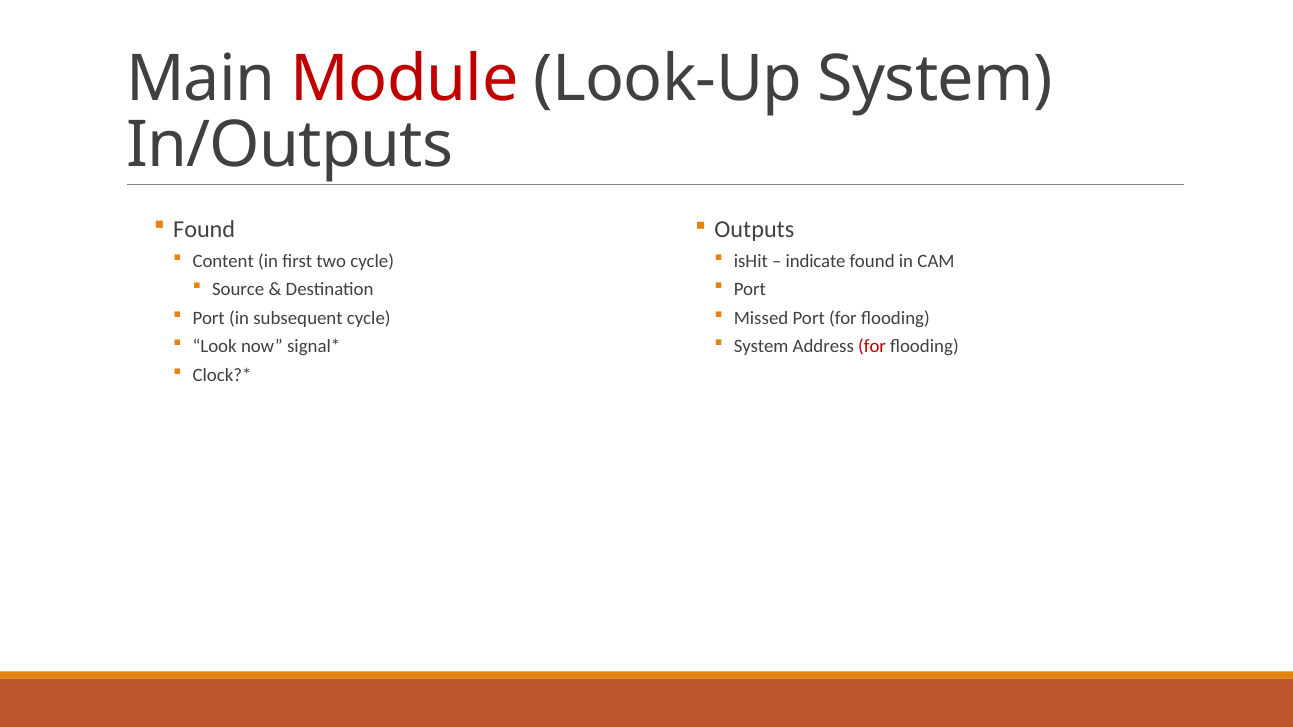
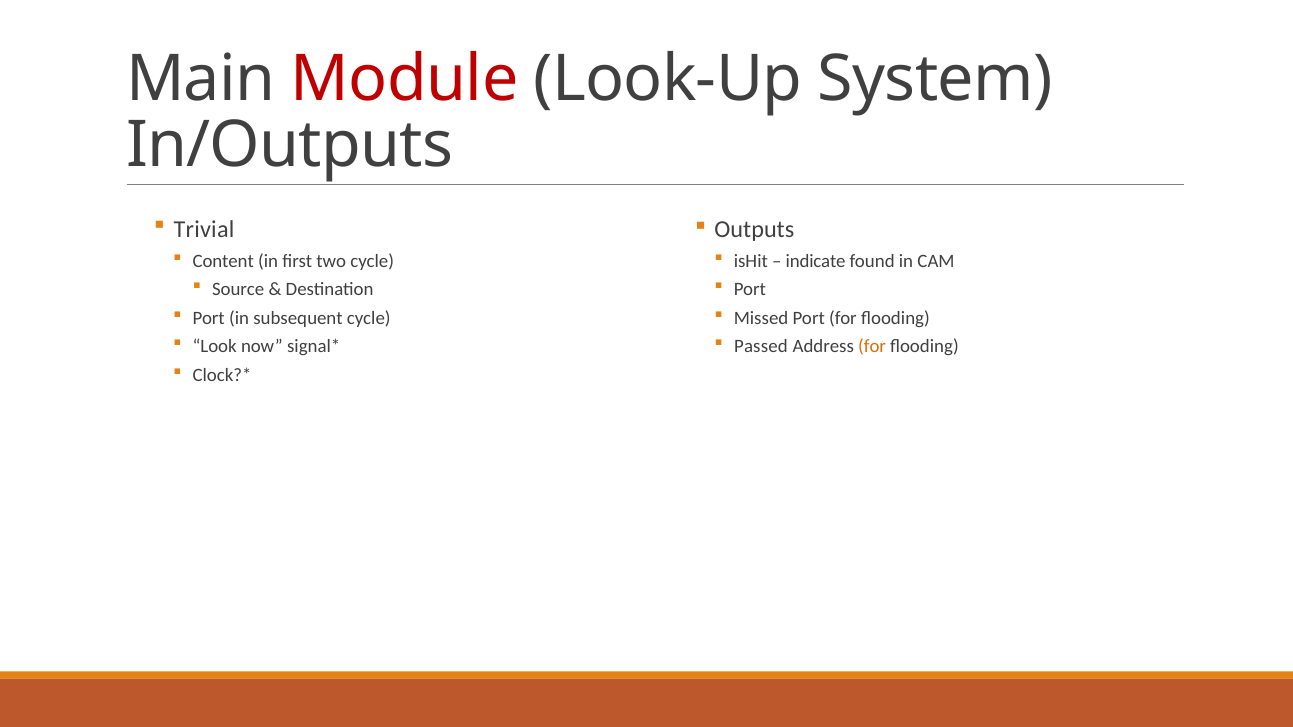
Found at (204, 230): Found -> Trivial
System at (761, 347): System -> Passed
for at (872, 347) colour: red -> orange
